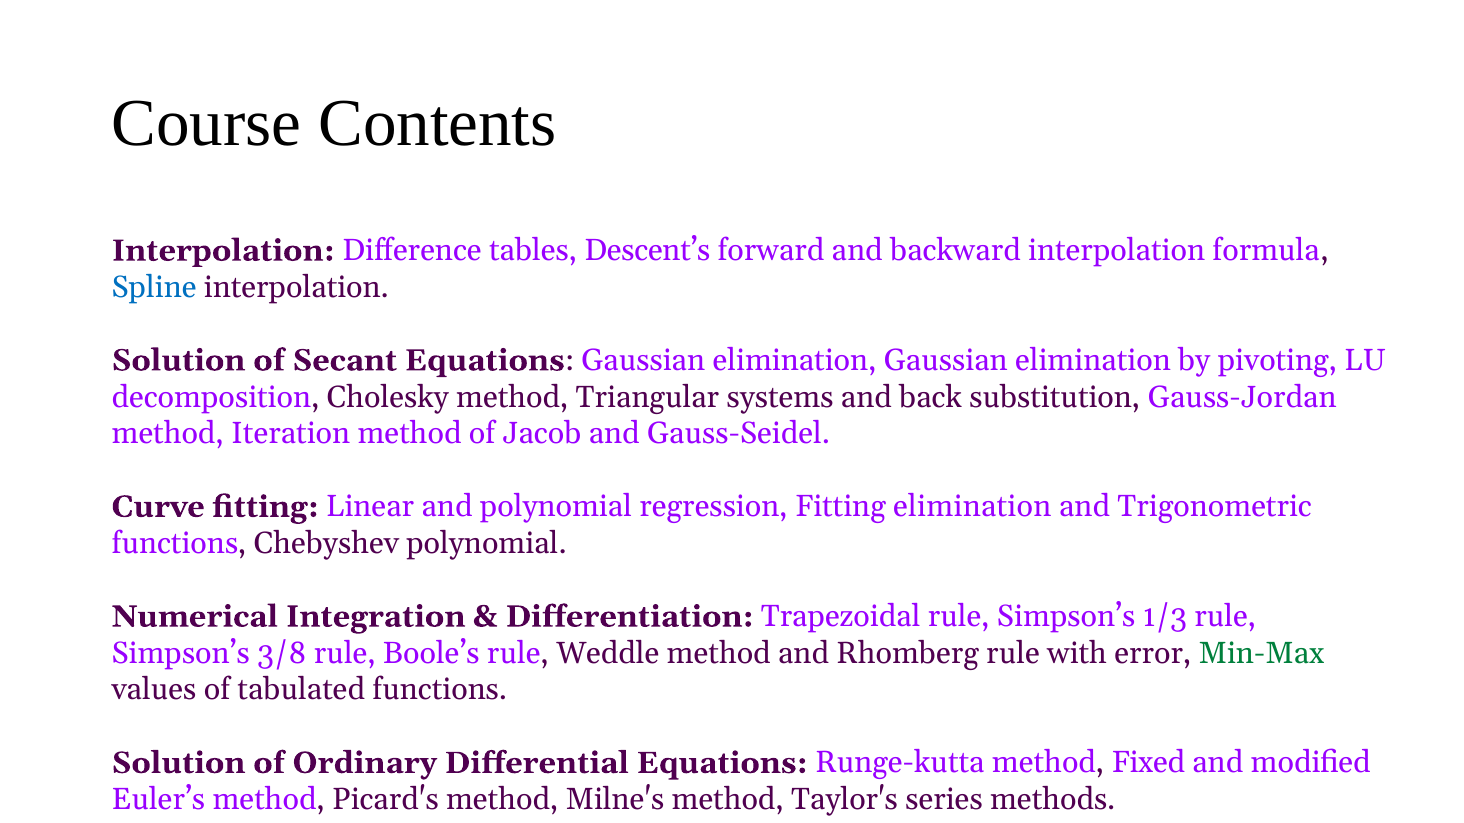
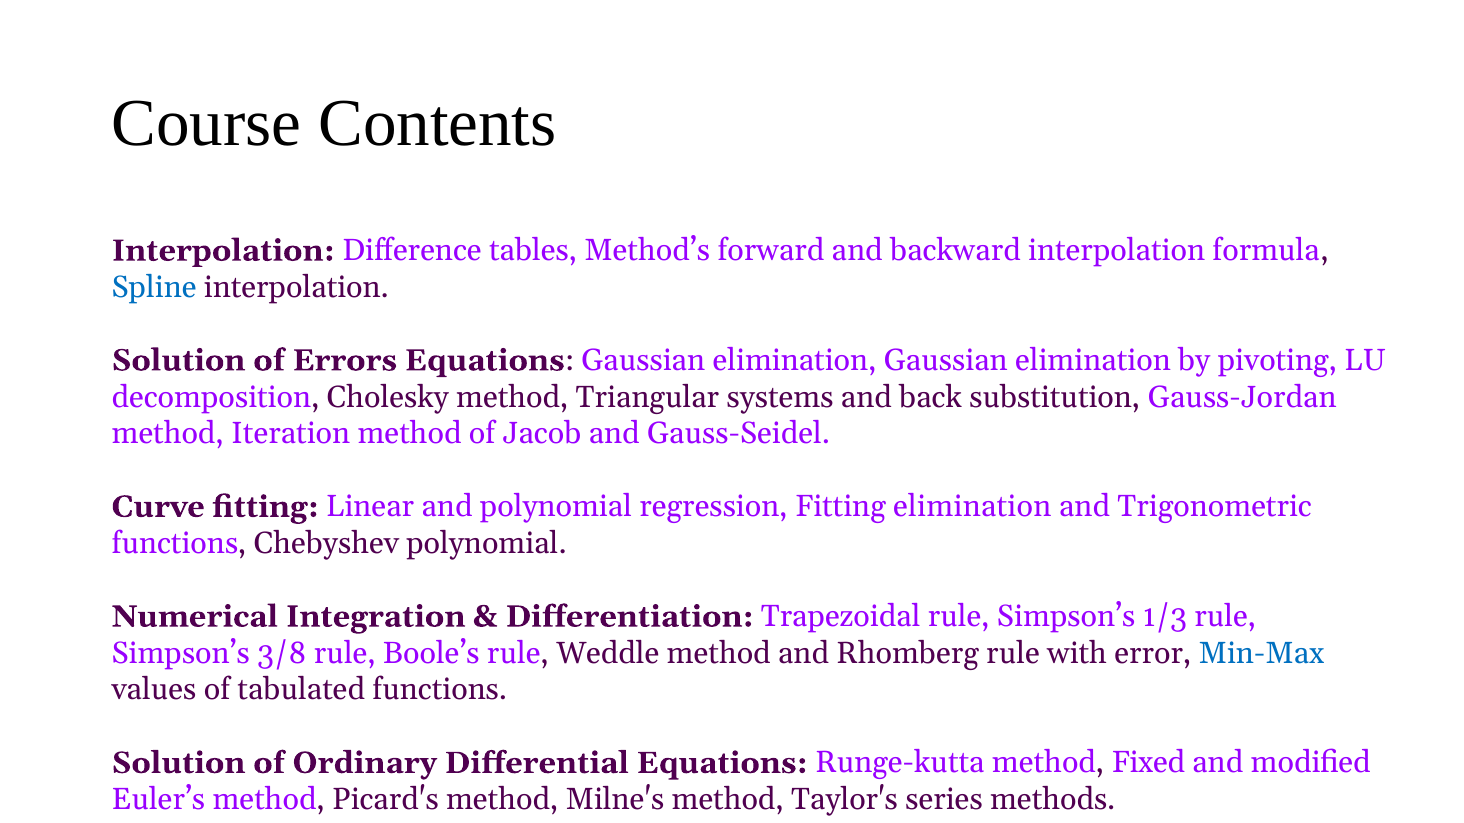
Descent’s: Descent’s -> Method’s
Secant: Secant -> Errors
Min-Max colour: green -> blue
